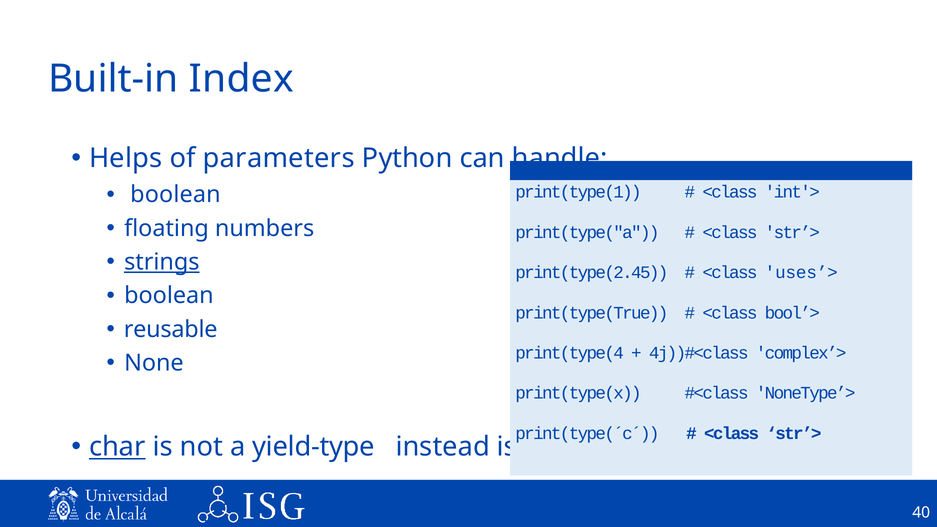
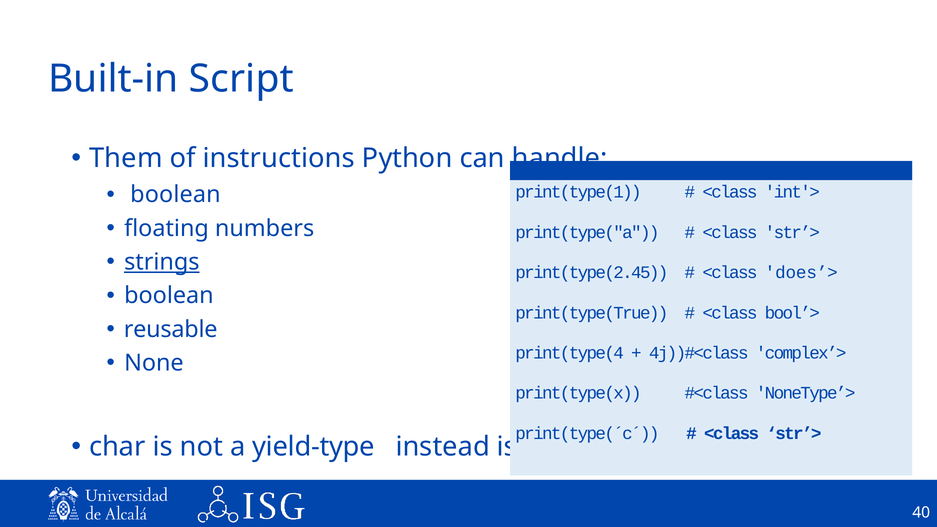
Index: Index -> Script
Helps: Helps -> Them
parameters: parameters -> instructions
uses’>: uses’> -> does’>
char underline: present -> none
